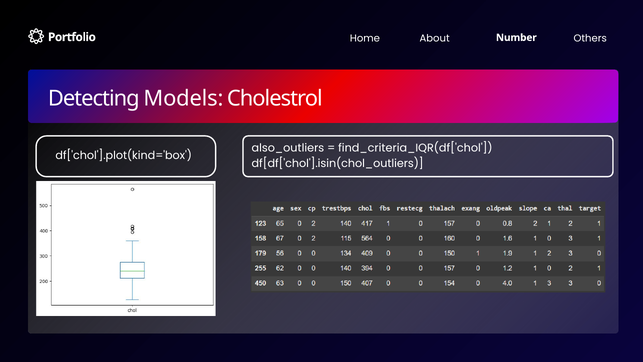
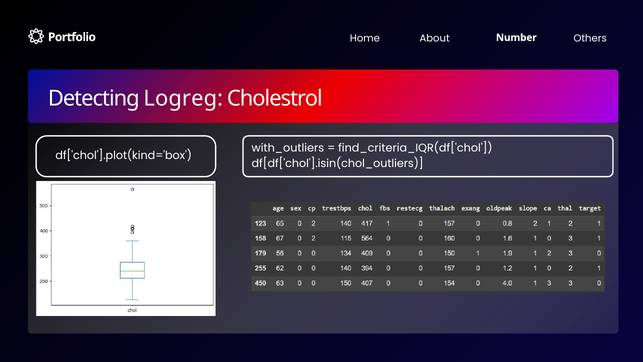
Models: Models -> Logreg
also_outliers: also_outliers -> with_outliers
